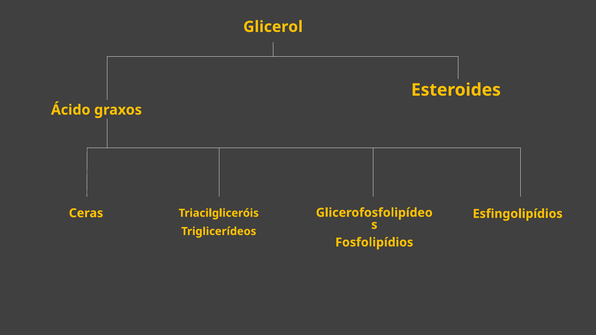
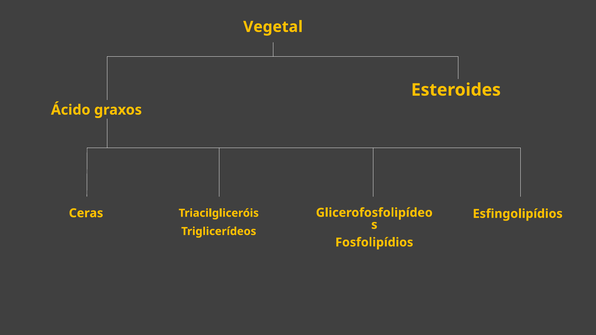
Glicerol: Glicerol -> Vegetal
